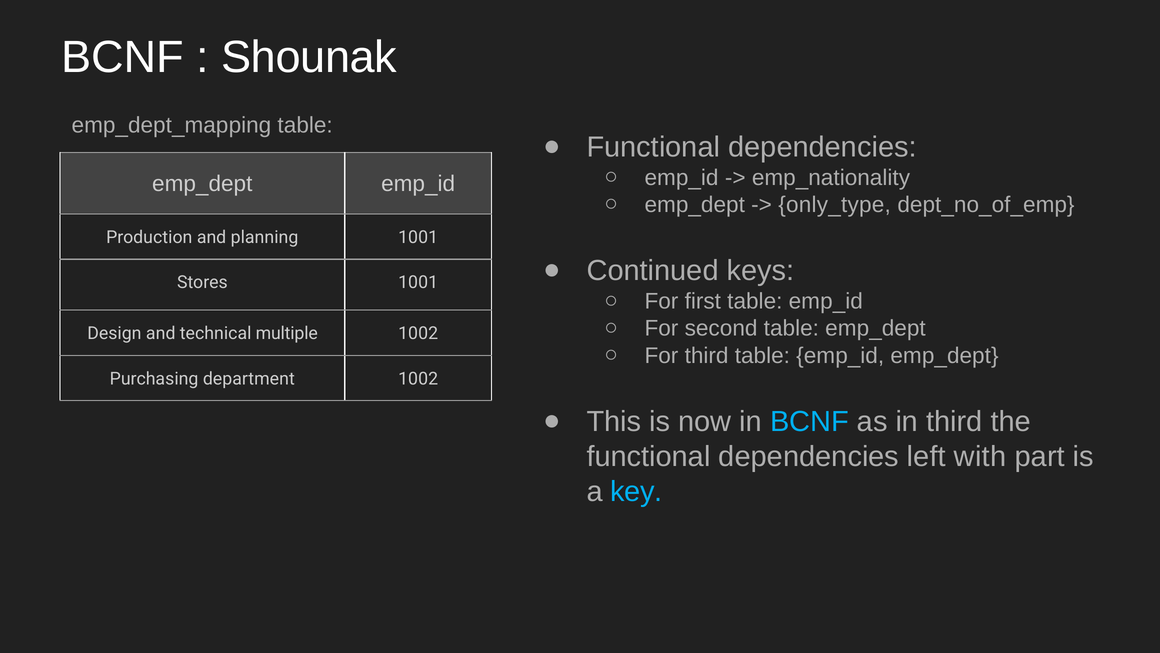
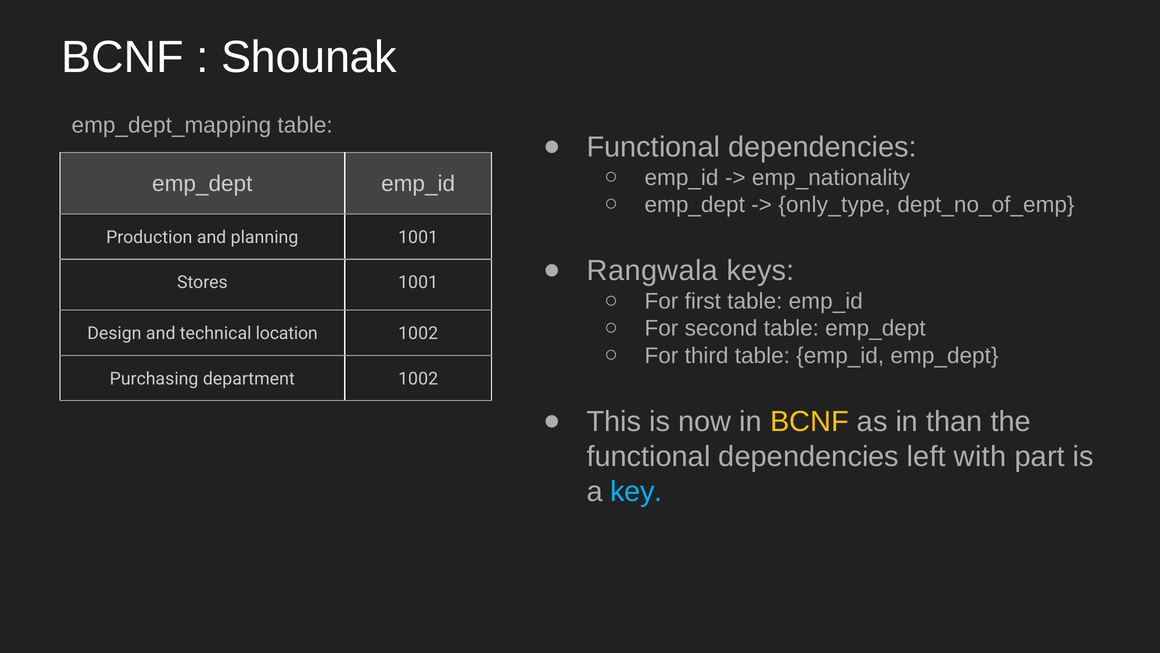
Continued: Continued -> Rangwala
multiple: multiple -> location
BCNF at (810, 422) colour: light blue -> yellow
in third: third -> than
